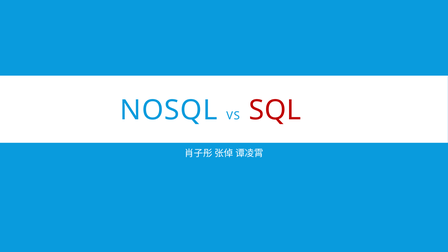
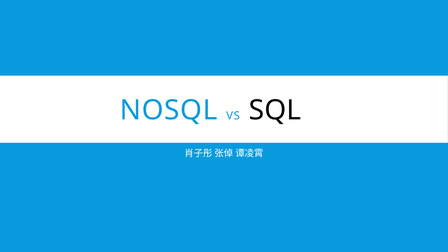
SQL colour: red -> black
